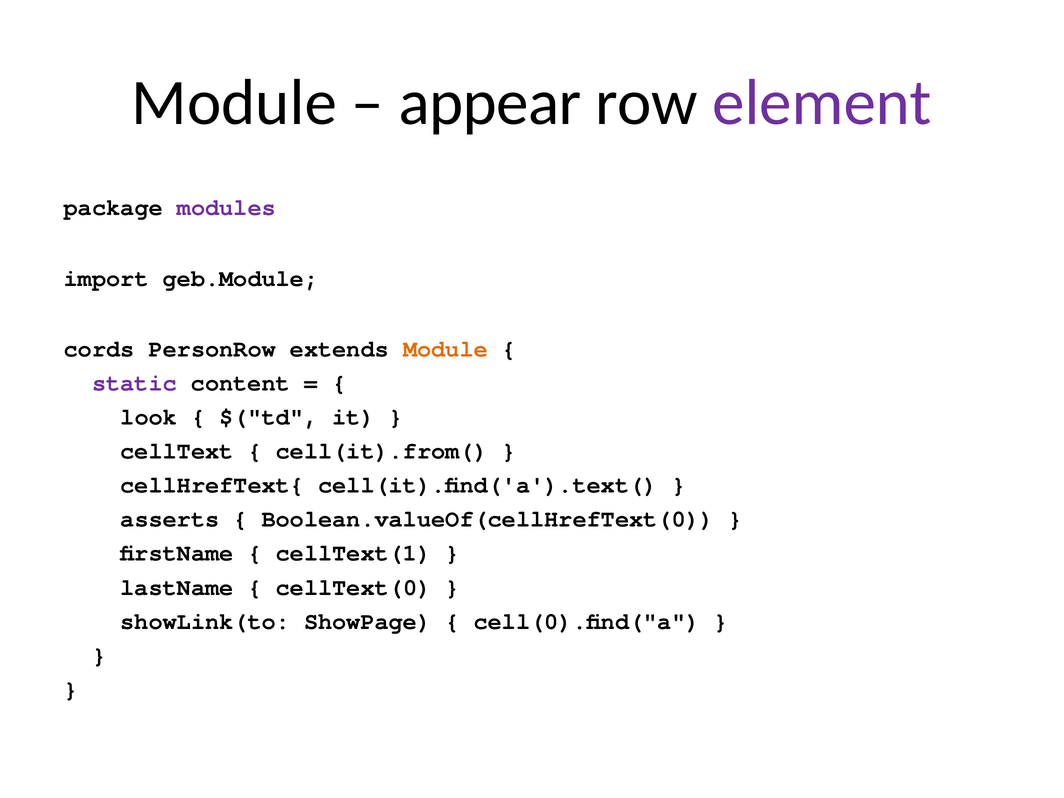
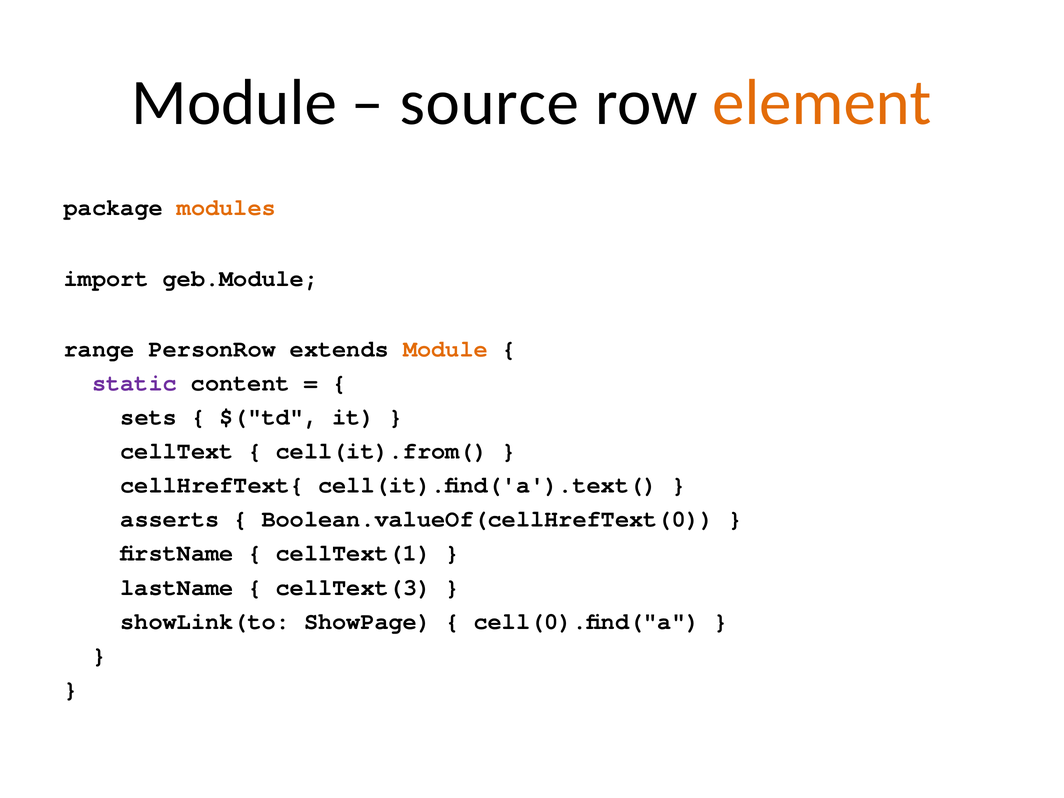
appear: appear -> source
element colour: purple -> orange
modules colour: purple -> orange
cords: cords -> range
look: look -> sets
cellText(0: cellText(0 -> cellText(3
